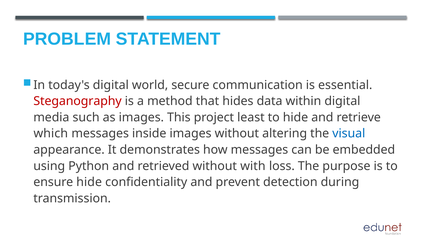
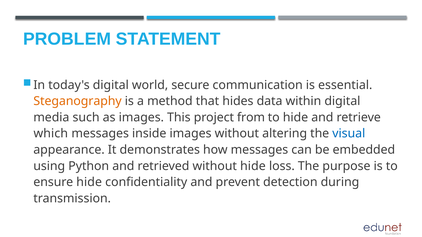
Steganography colour: red -> orange
least: least -> from
without with: with -> hide
